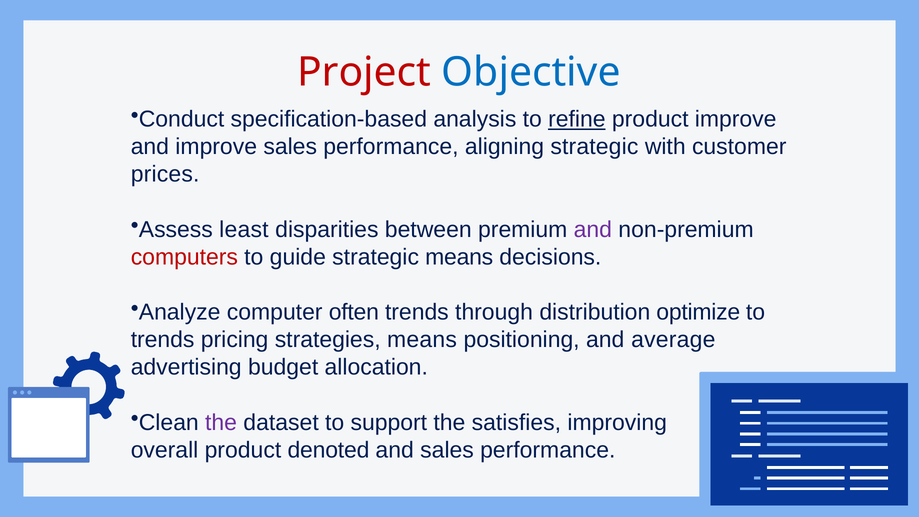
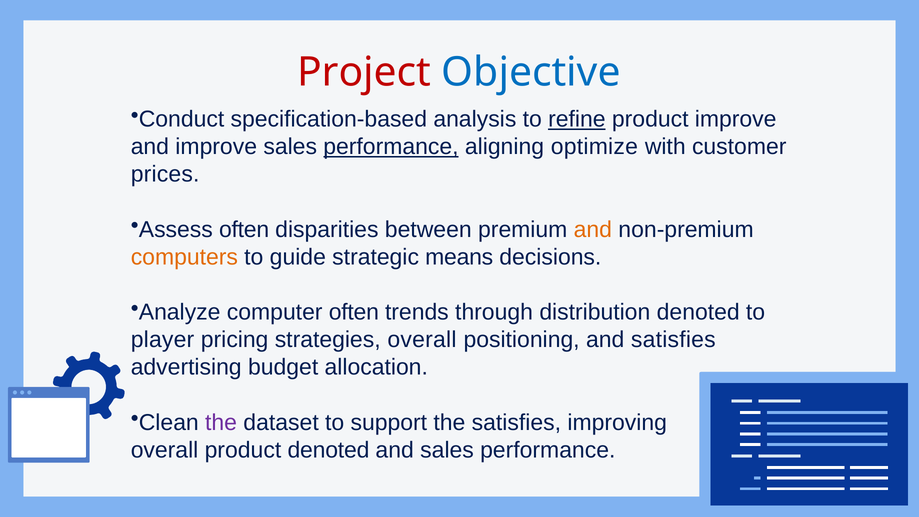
performance at (391, 147) underline: none -> present
aligning strategic: strategic -> optimize
Assess least: least -> often
and at (593, 229) colour: purple -> orange
computers colour: red -> orange
distribution optimize: optimize -> denoted
trends at (163, 340): trends -> player
strategies means: means -> overall
and average: average -> satisfies
